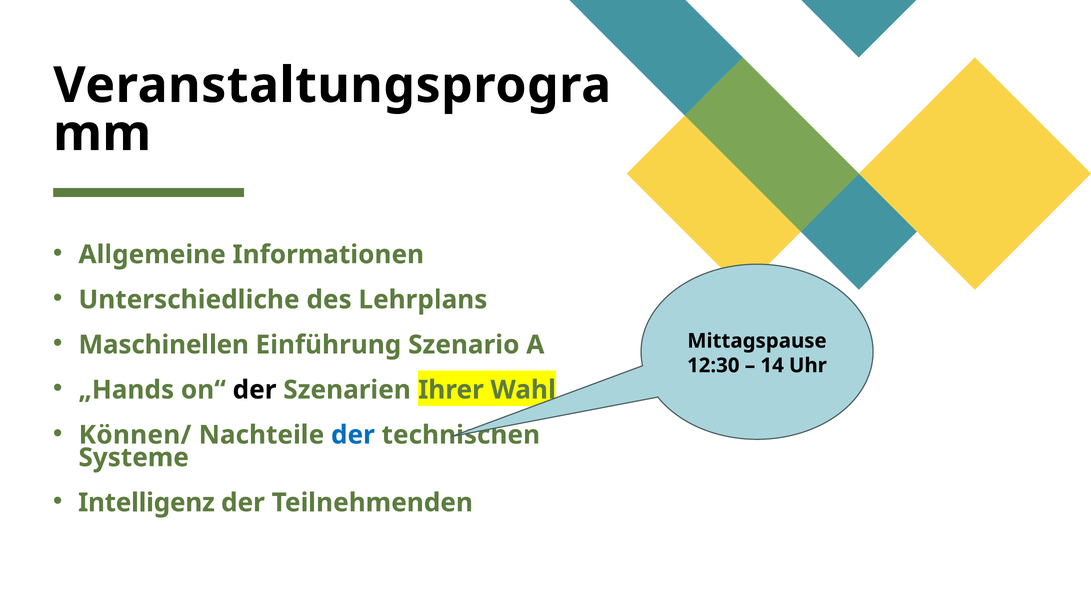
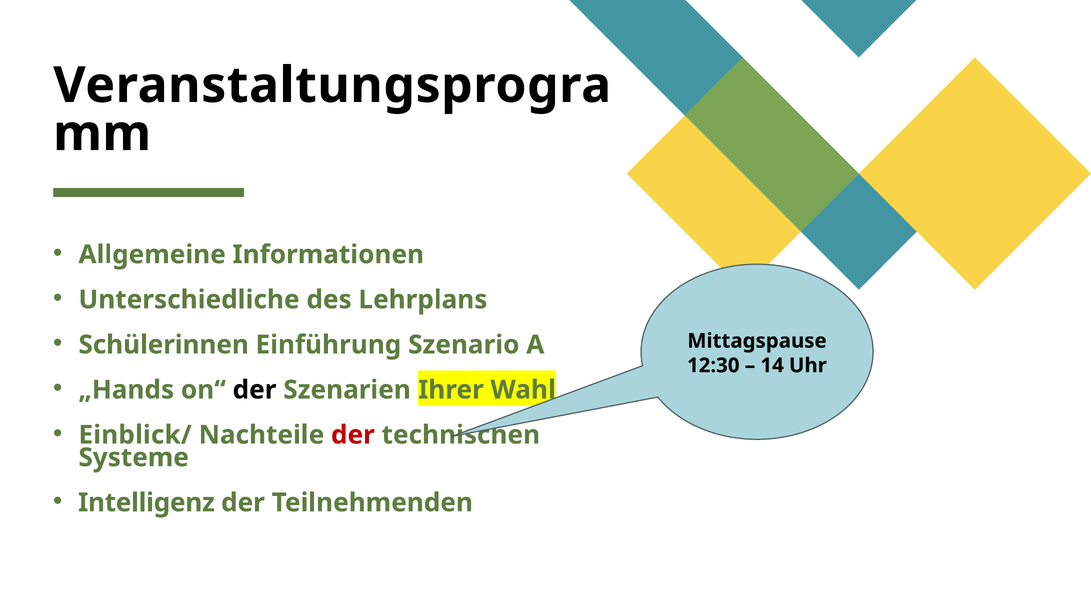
Maschinellen: Maschinellen -> Schülerinnen
Können/: Können/ -> Einblick/
der at (353, 435) colour: blue -> red
